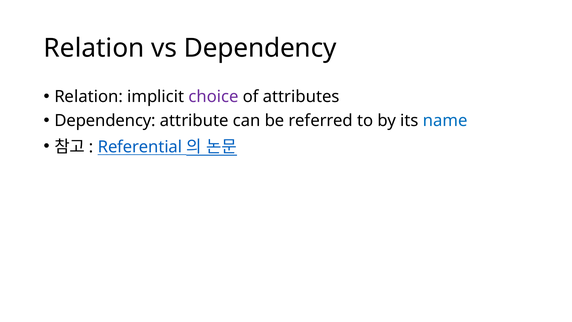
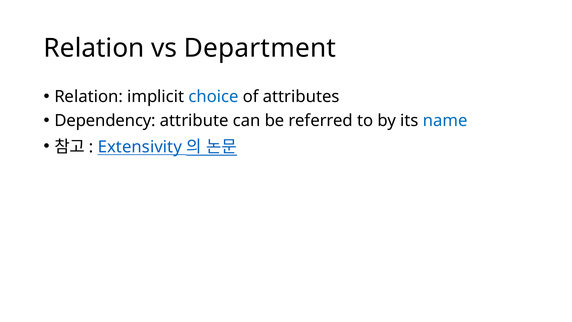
vs Dependency: Dependency -> Department
choice colour: purple -> blue
Referential: Referential -> Extensivity
